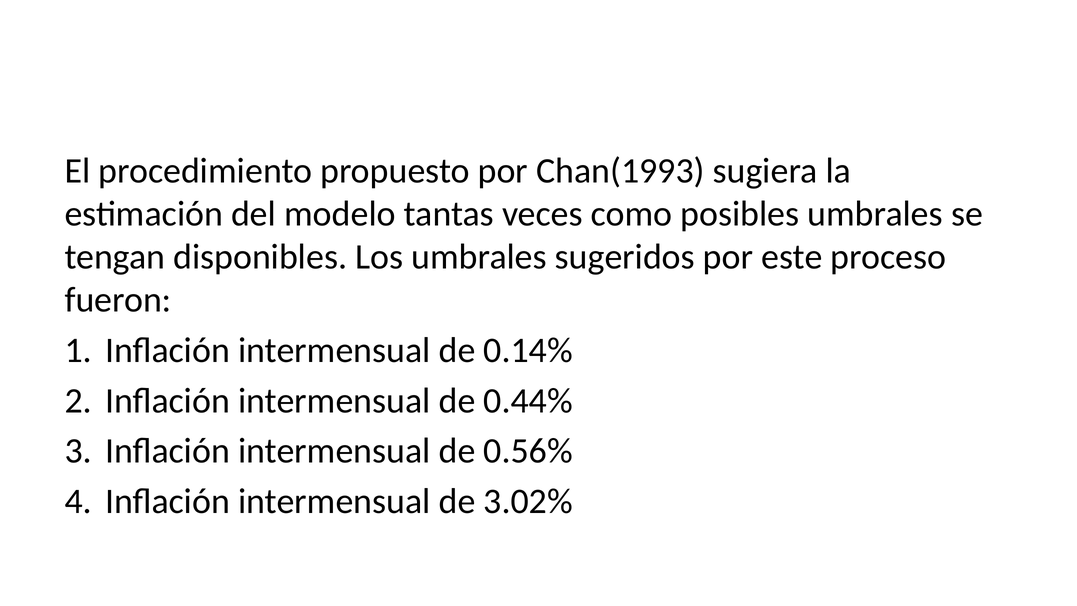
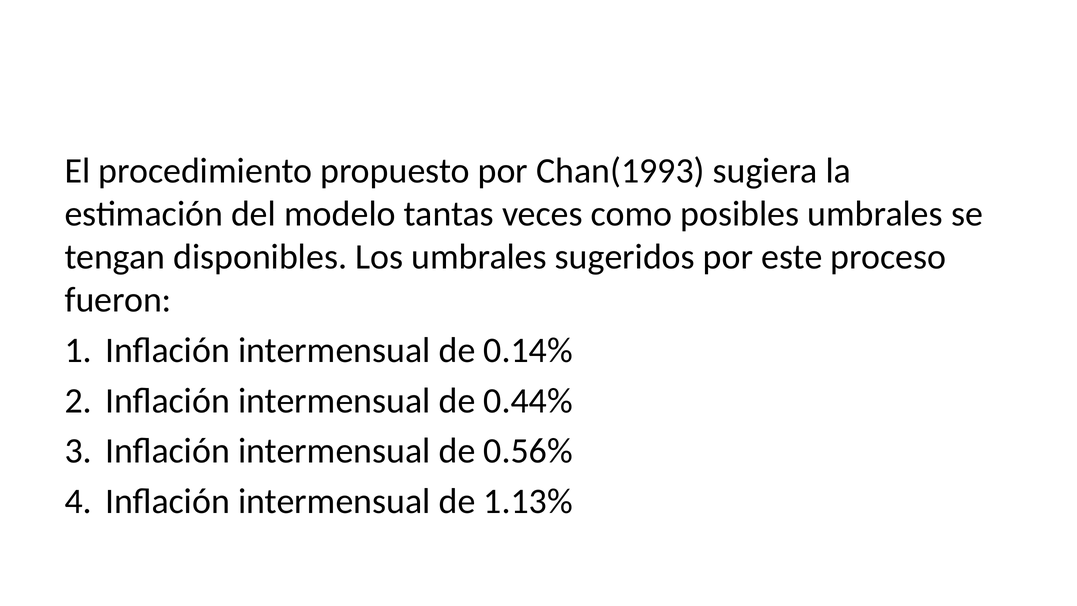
3.02%: 3.02% -> 1.13%
